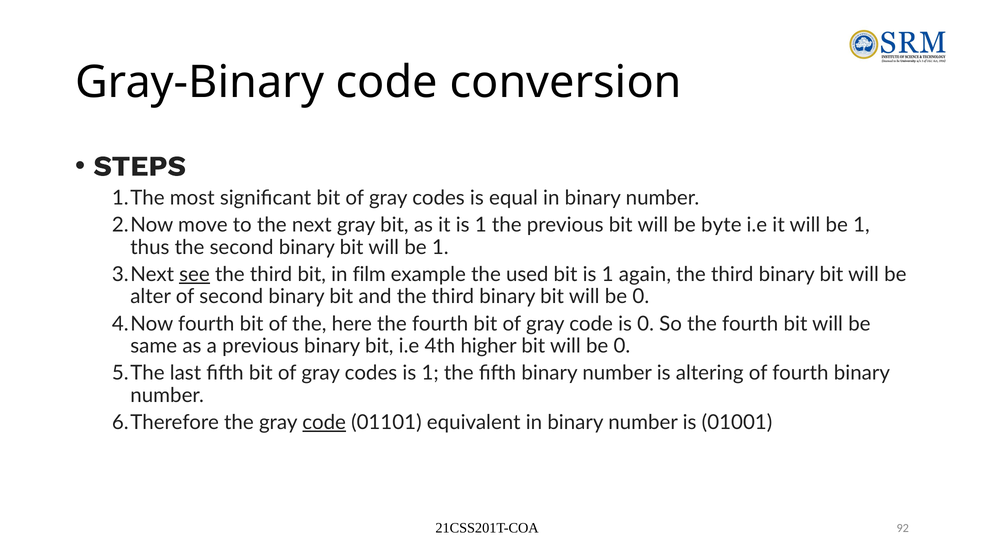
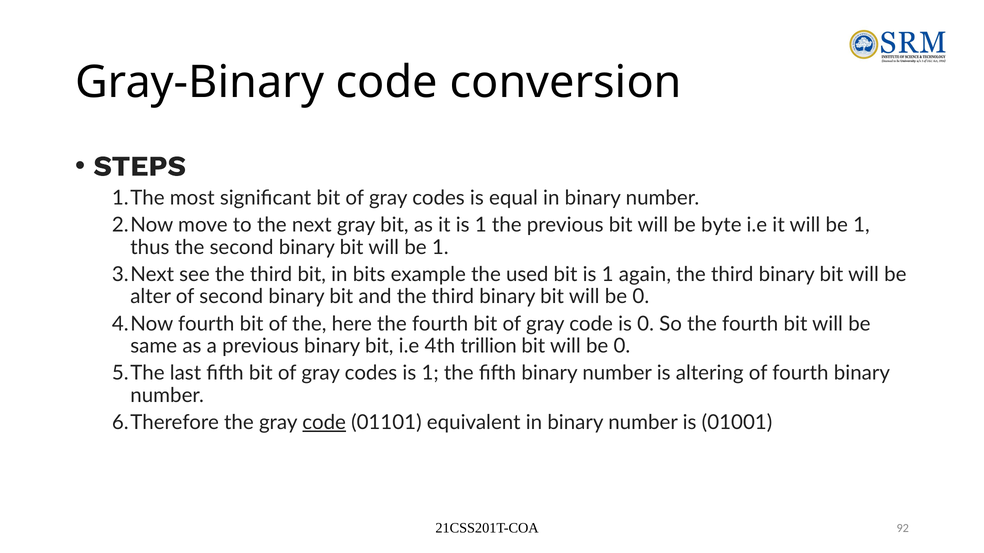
see underline: present -> none
film: film -> bits
higher: higher -> trillion
